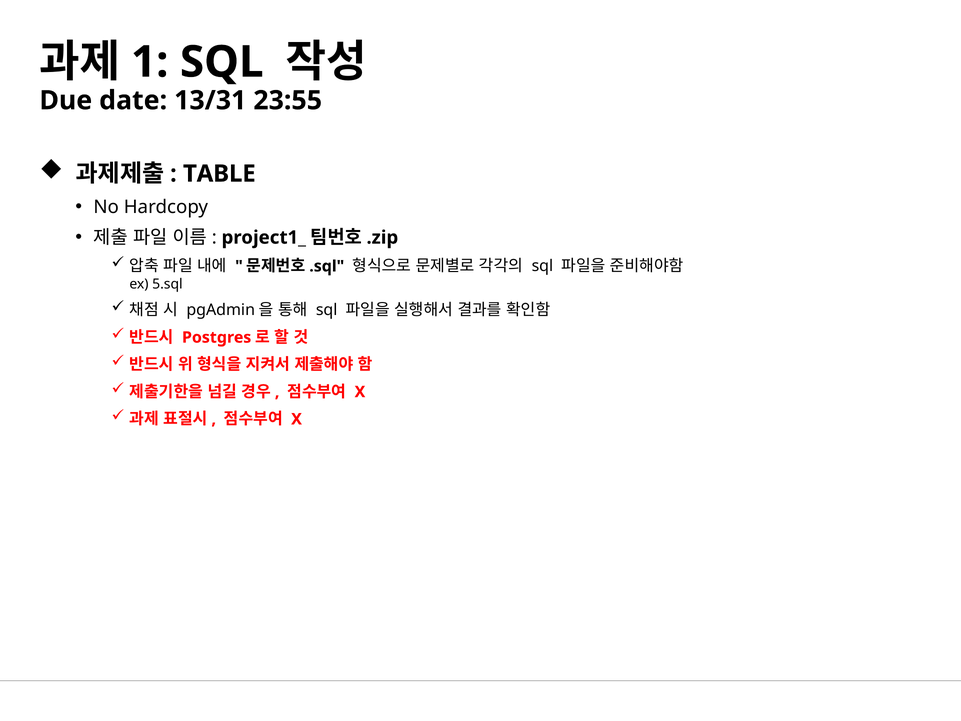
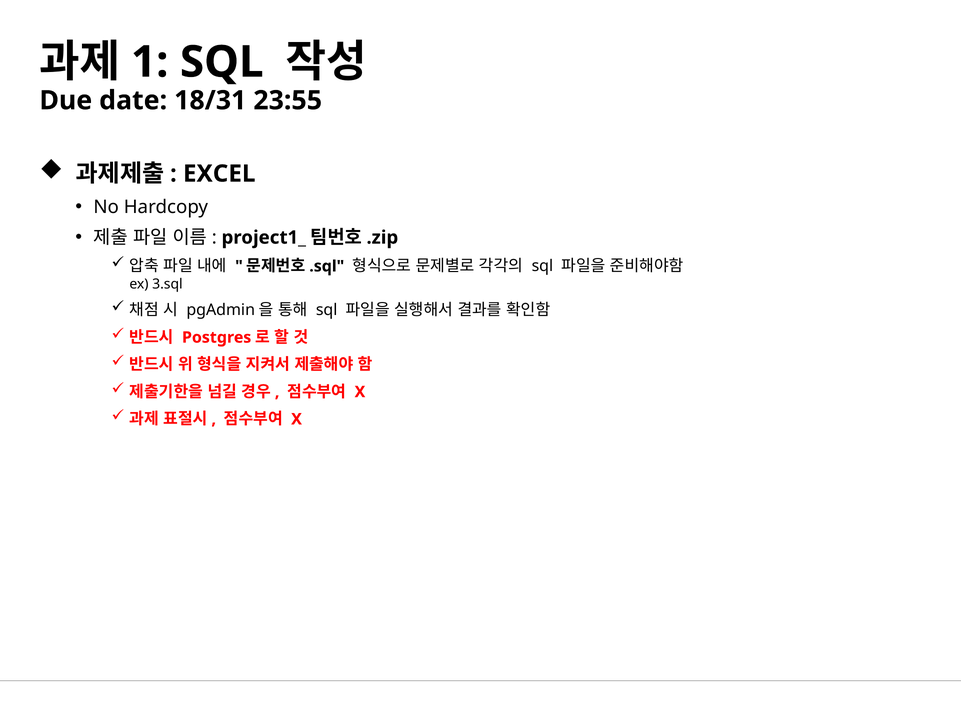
13/31: 13/31 -> 18/31
TABLE: TABLE -> EXCEL
5.sql: 5.sql -> 3.sql
